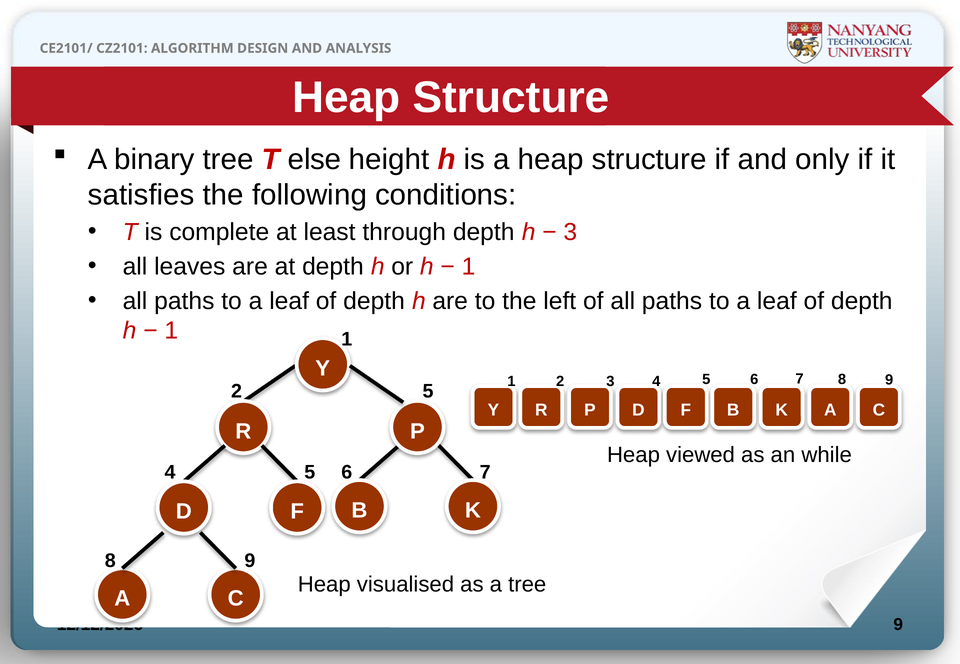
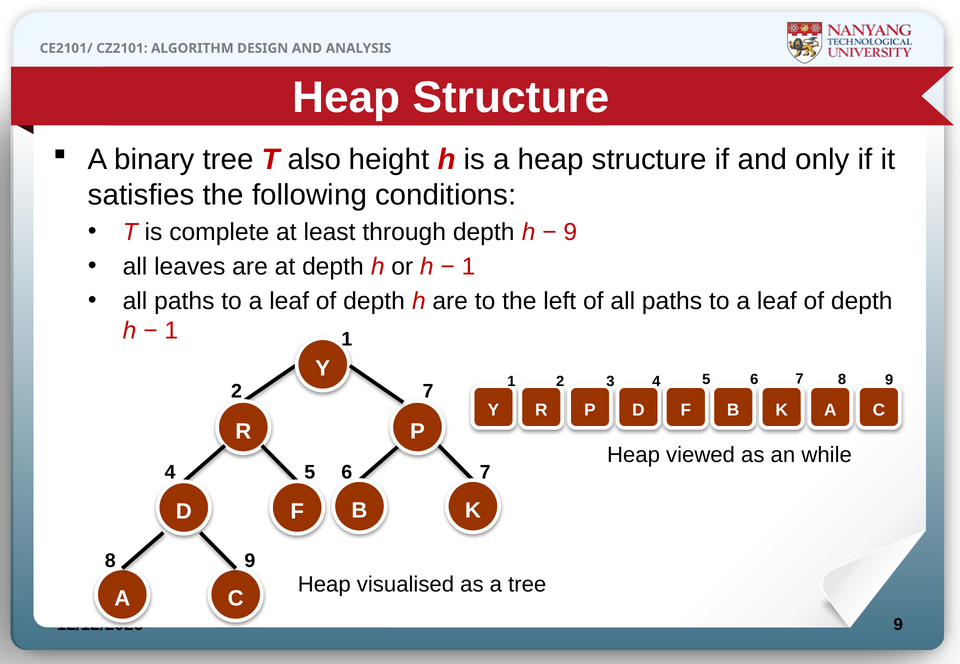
else: else -> also
3 at (570, 232): 3 -> 9
2 5: 5 -> 7
